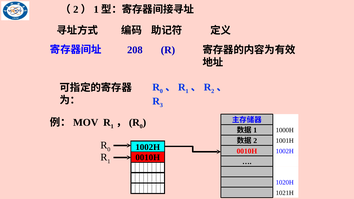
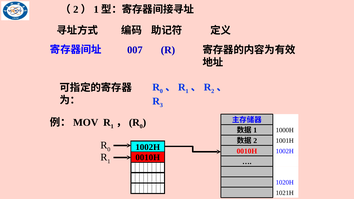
208: 208 -> 007
